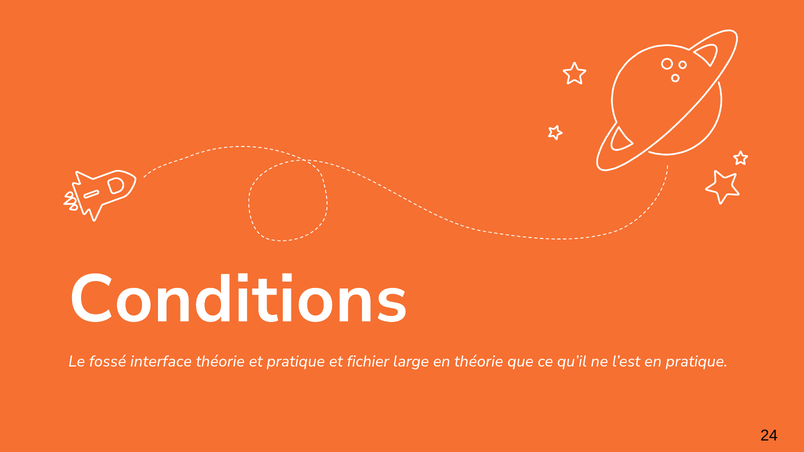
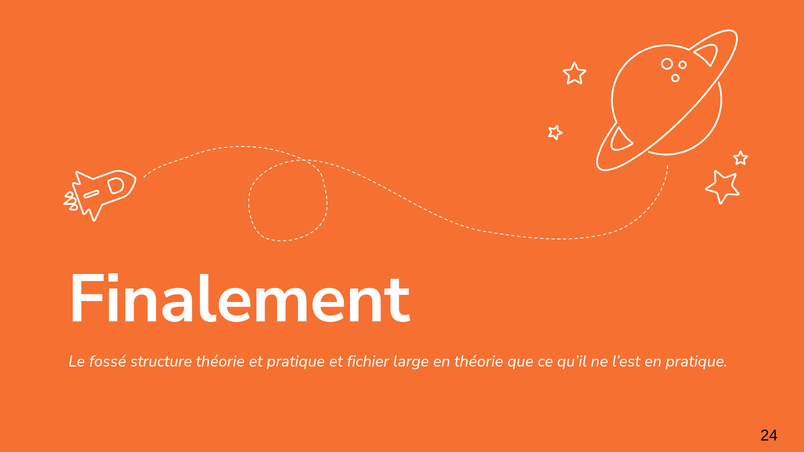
Conditions: Conditions -> Finalement
interface: interface -> structure
